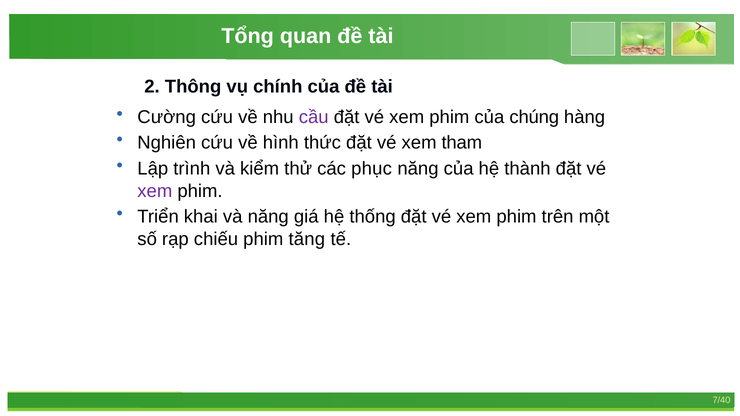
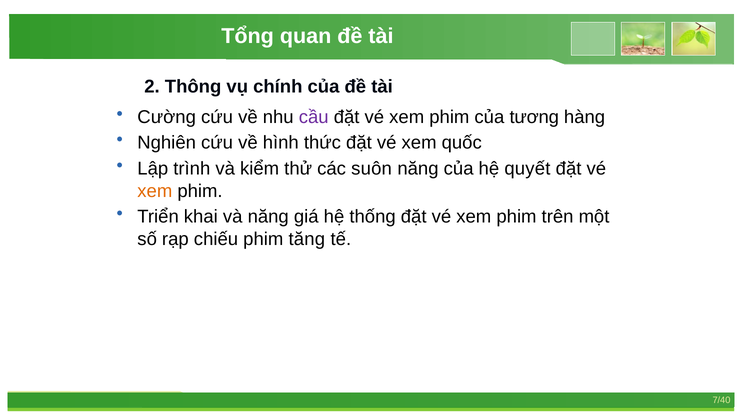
chúng: chúng -> tương
tham: tham -> quốc
phục: phục -> suôn
thành: thành -> quyết
xem at (155, 191) colour: purple -> orange
